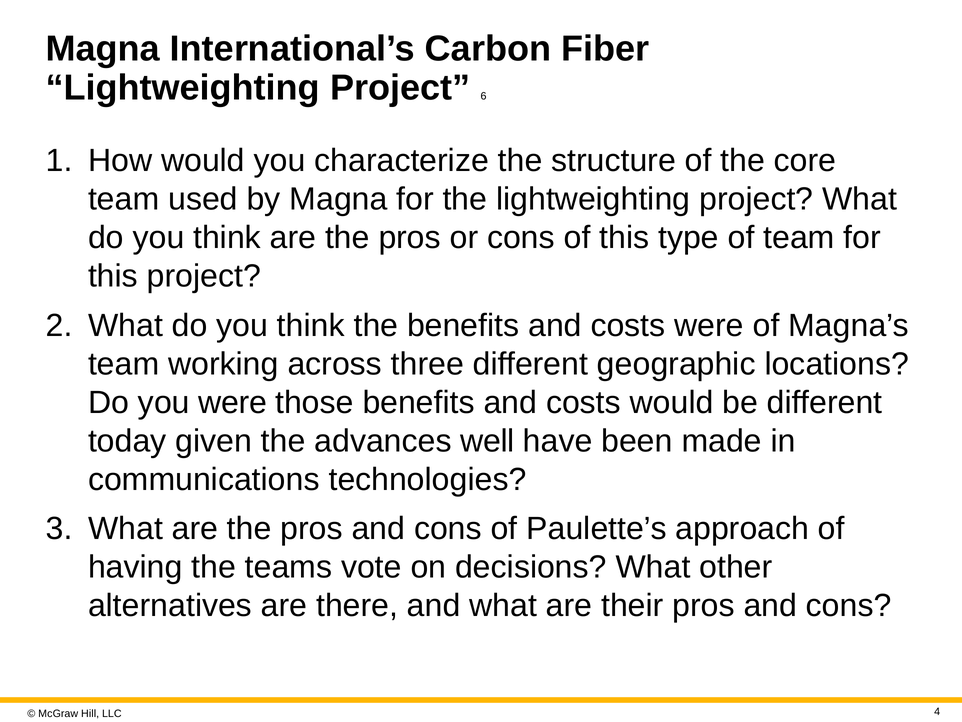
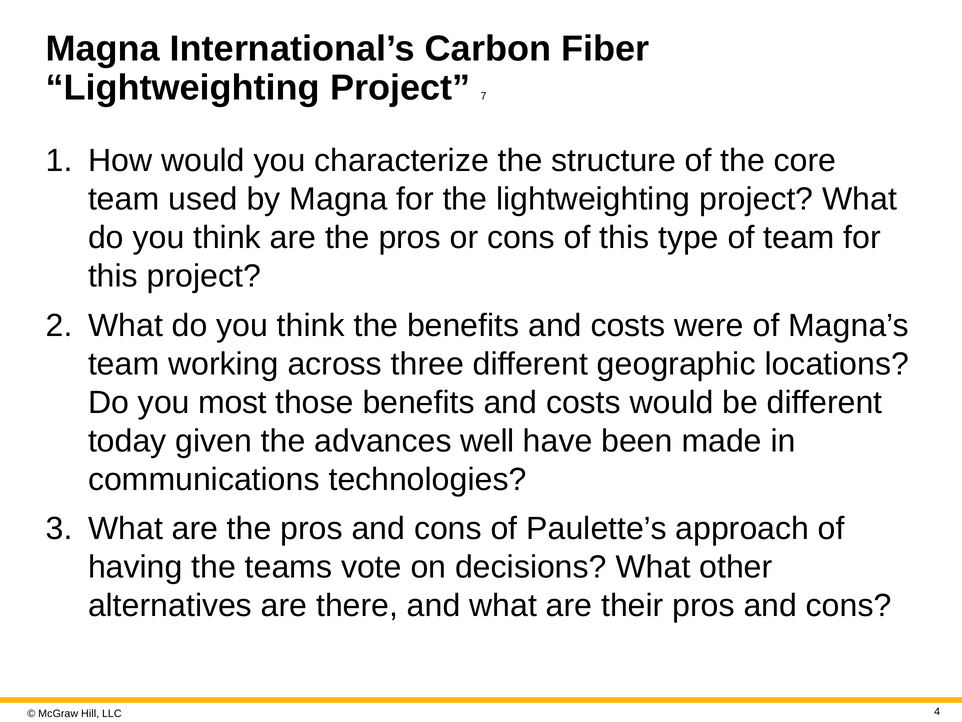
6: 6 -> 7
you were: were -> most
